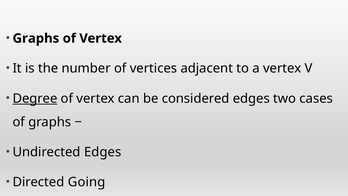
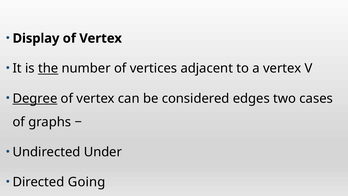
Graphs at (36, 38): Graphs -> Display
the underline: none -> present
Undirected Edges: Edges -> Under
